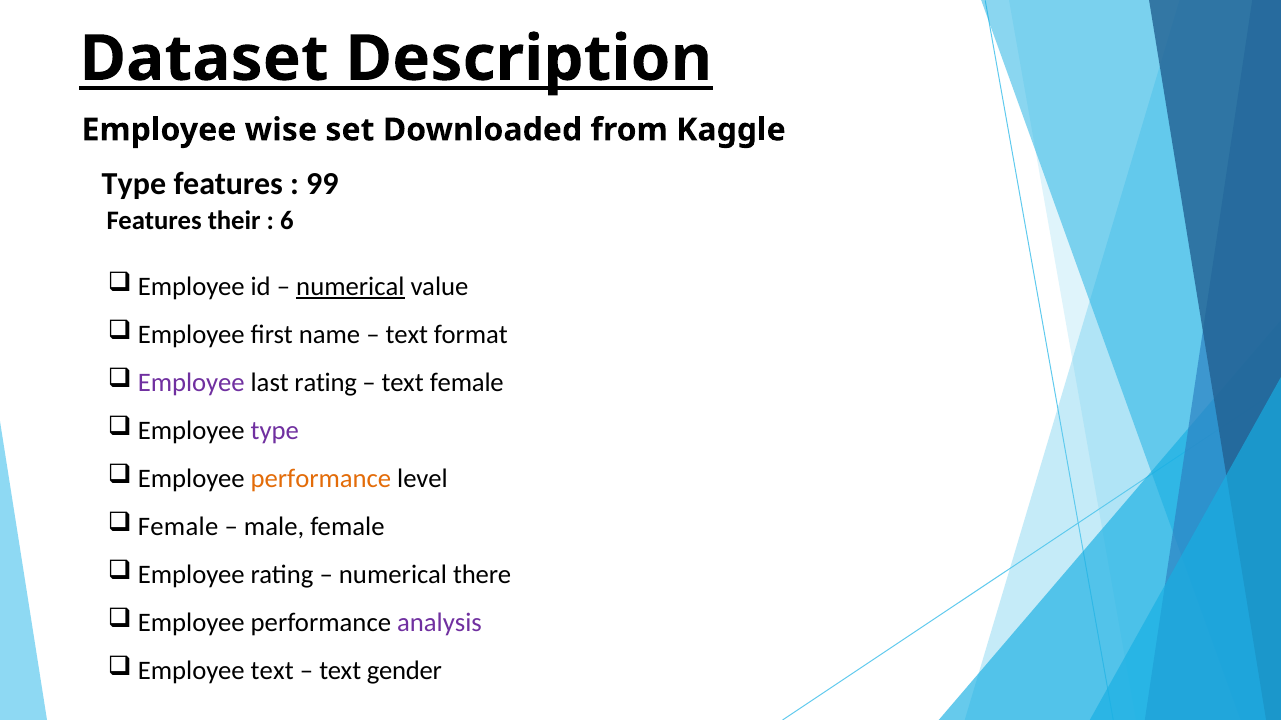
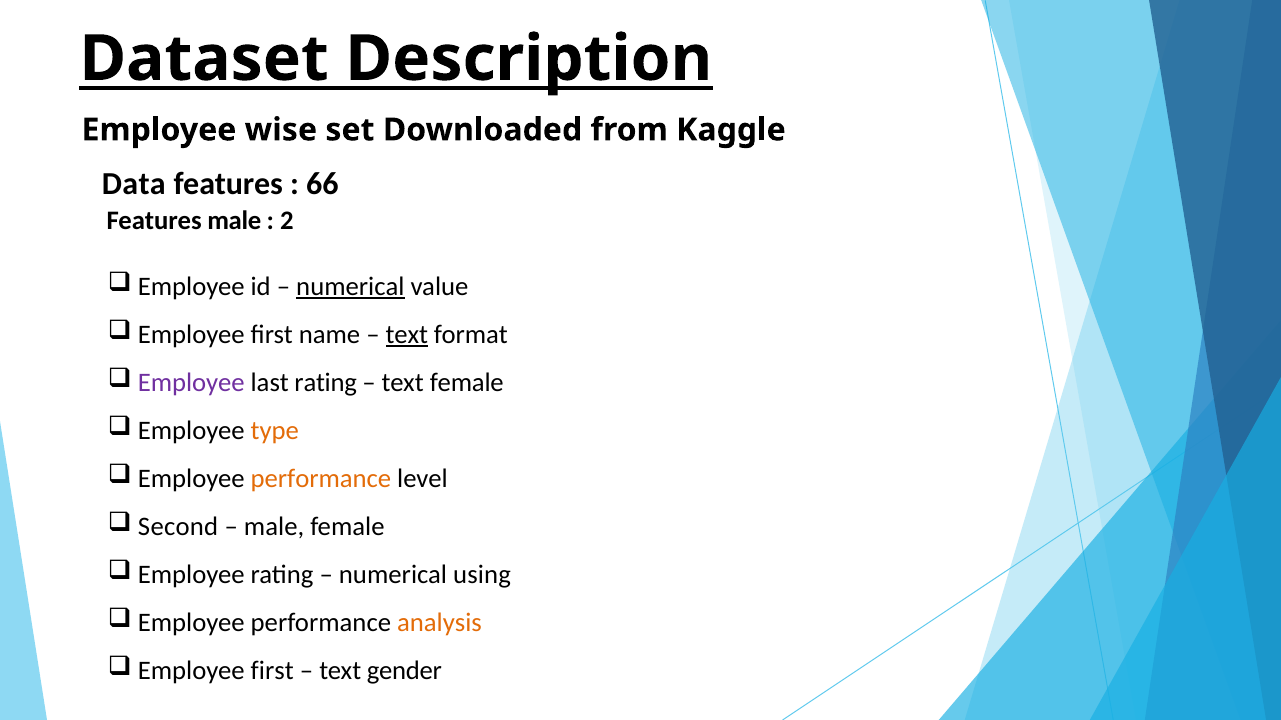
Type at (134, 184): Type -> Data
99: 99 -> 66
Features their: their -> male
6: 6 -> 2
text at (407, 335) underline: none -> present
type at (275, 431) colour: purple -> orange
Female at (178, 527): Female -> Second
there: there -> using
analysis colour: purple -> orange
text at (272, 671): text -> first
